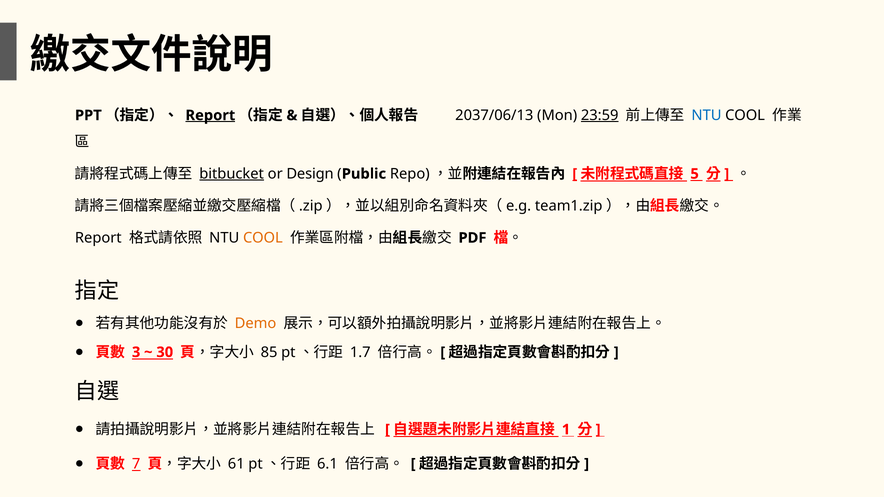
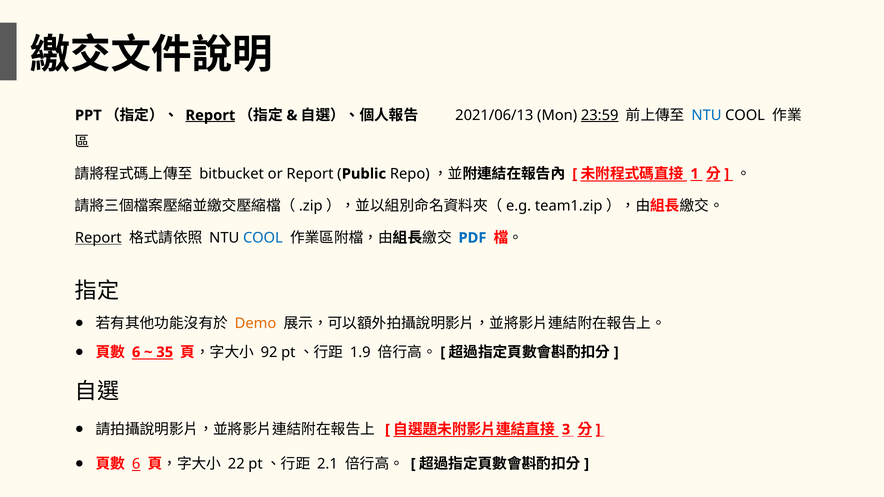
2037/06/13: 2037/06/13 -> 2021/06/13
bitbucket underline: present -> none
or Design: Design -> Report
5: 5 -> 1
Report at (98, 238) underline: none -> present
COOL at (263, 238) colour: orange -> blue
PDF colour: black -> blue
3 at (136, 352): 3 -> 6
30: 30 -> 35
85: 85 -> 92
1.7: 1.7 -> 1.9
1: 1 -> 3
7 at (136, 464): 7 -> 6
61: 61 -> 22
6.1: 6.1 -> 2.1
